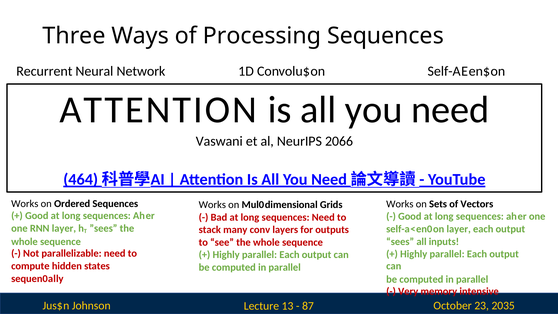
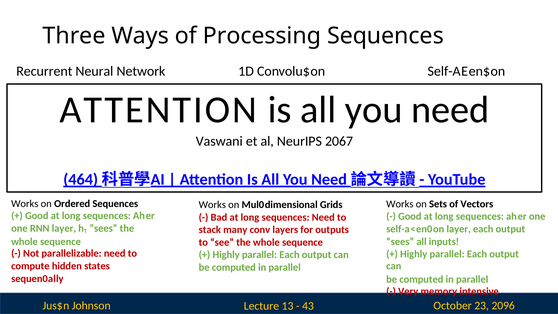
2066: 2066 -> 2067
2035: 2035 -> 2096
87: 87 -> 43
